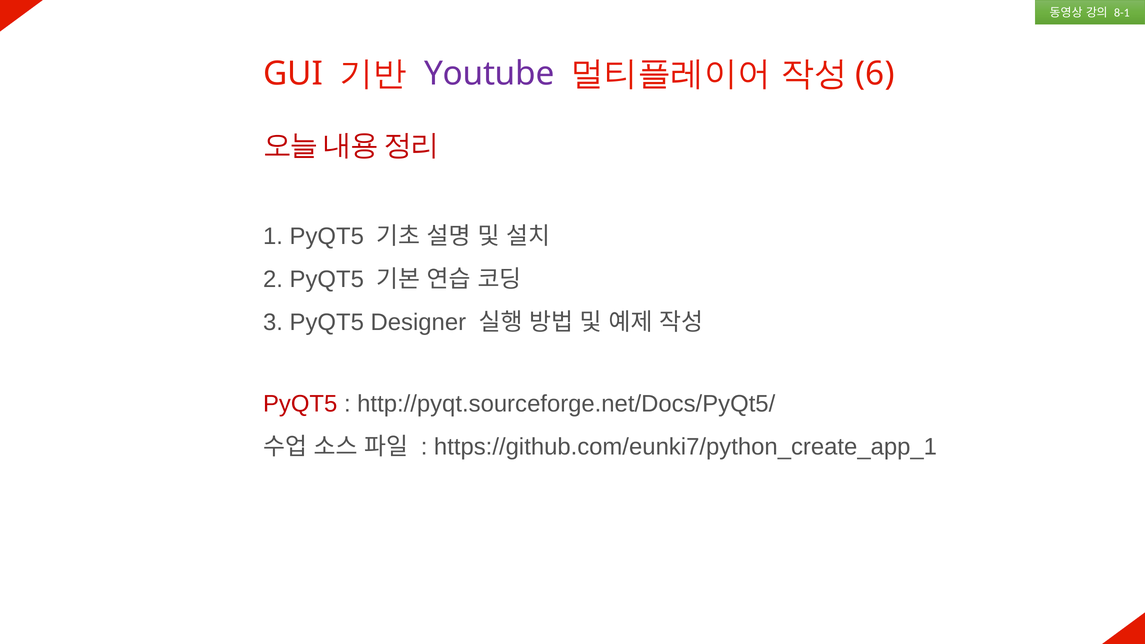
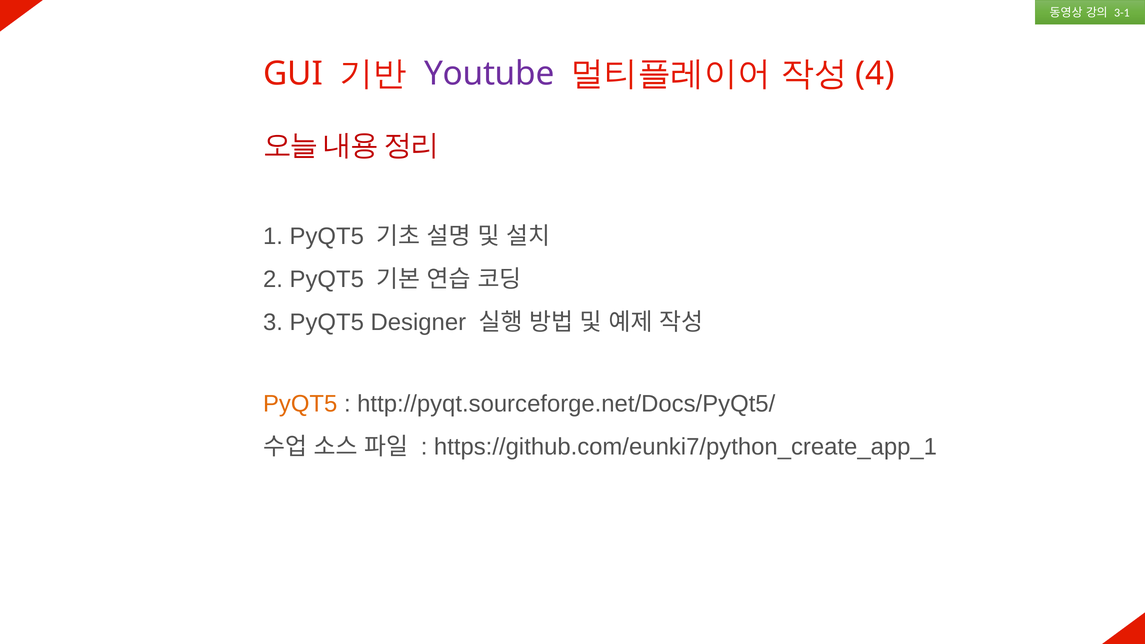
8-1: 8-1 -> 3-1
6: 6 -> 4
PyQT5 at (300, 404) colour: red -> orange
